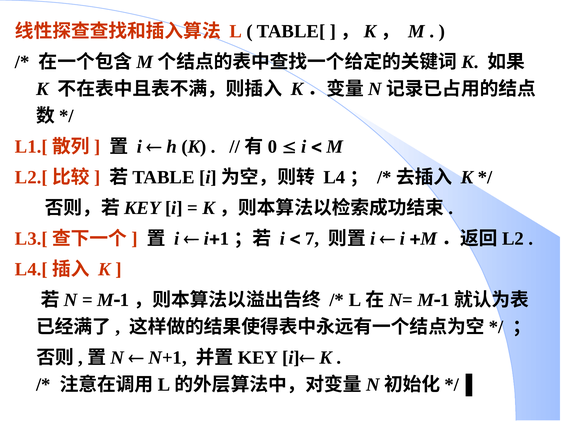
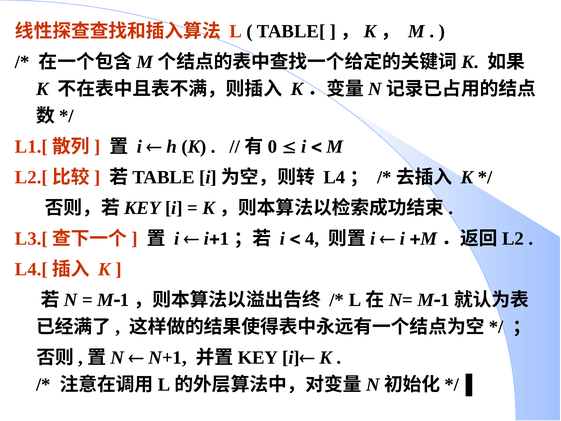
7: 7 -> 4
